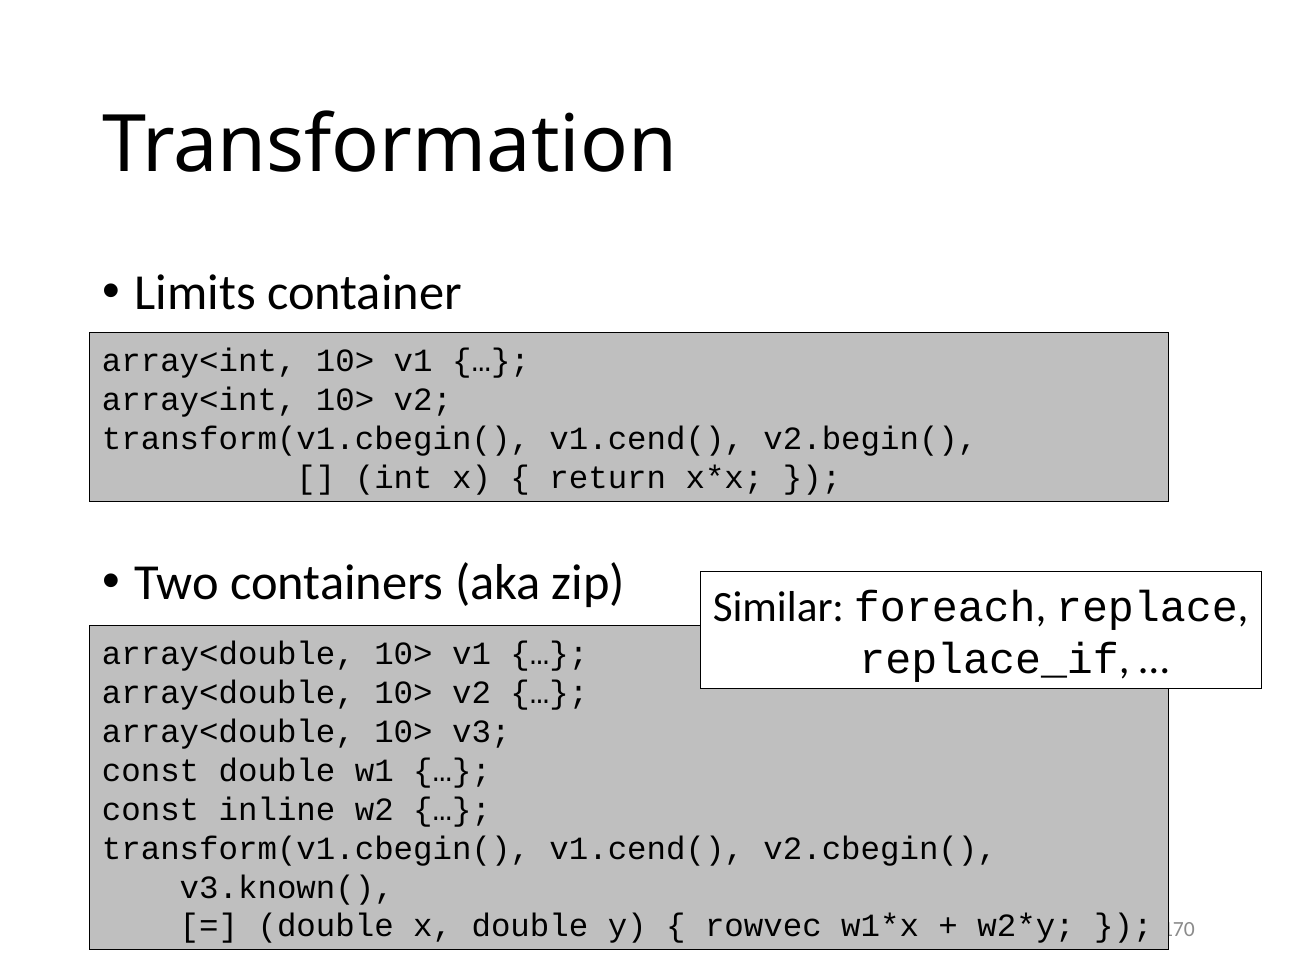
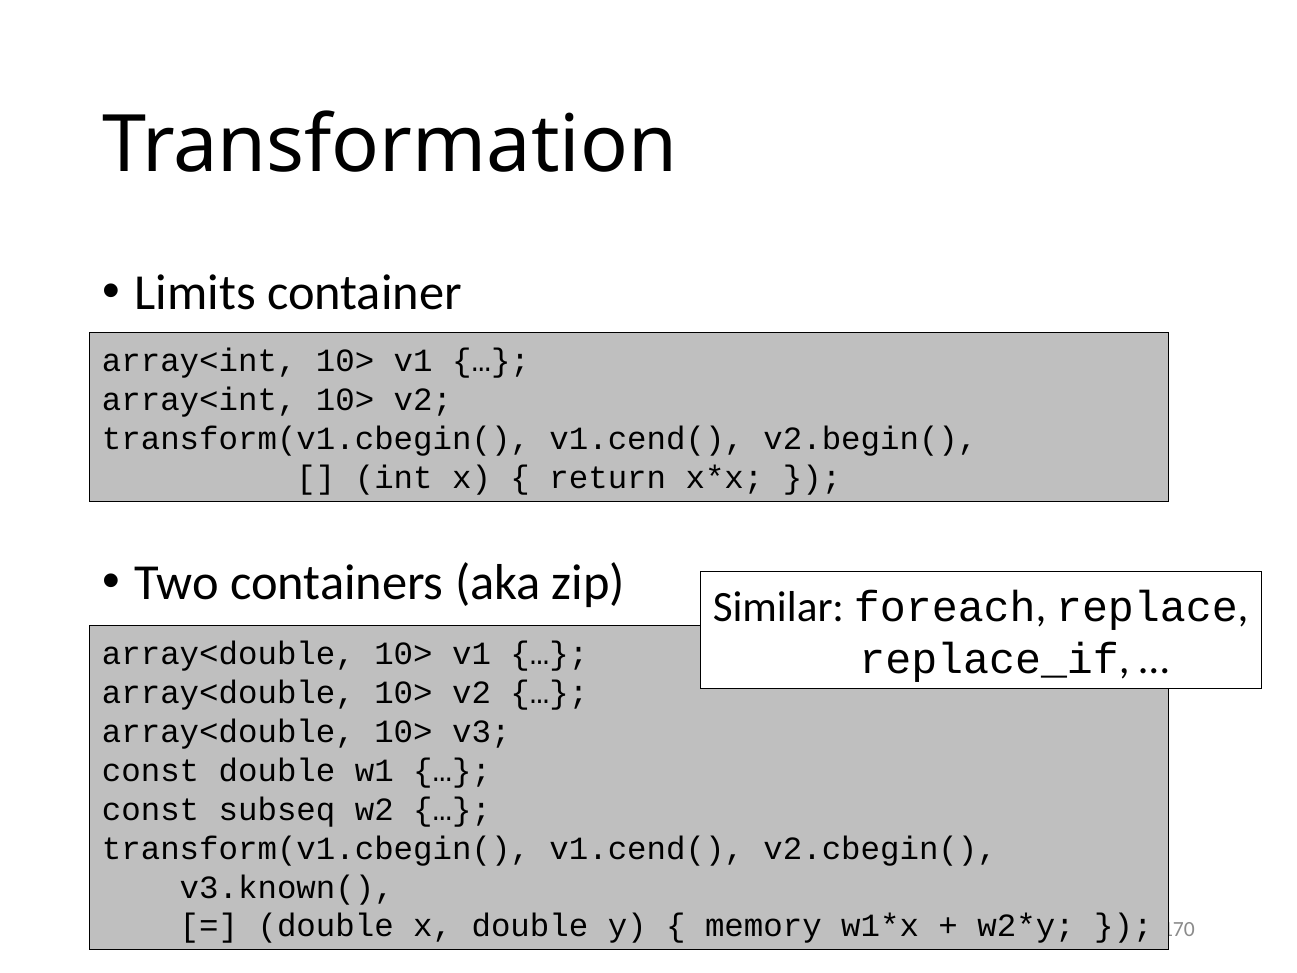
inline: inline -> subseq
rowvec: rowvec -> memory
